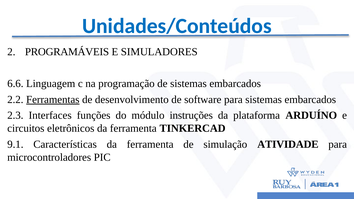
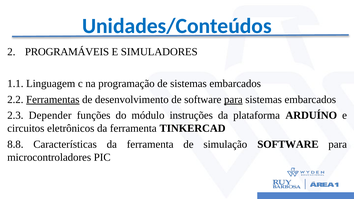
6.6: 6.6 -> 1.1
para at (233, 100) underline: none -> present
Interfaces: Interfaces -> Depender
9.1: 9.1 -> 8.8
simulação ATIVIDADE: ATIVIDADE -> SOFTWARE
